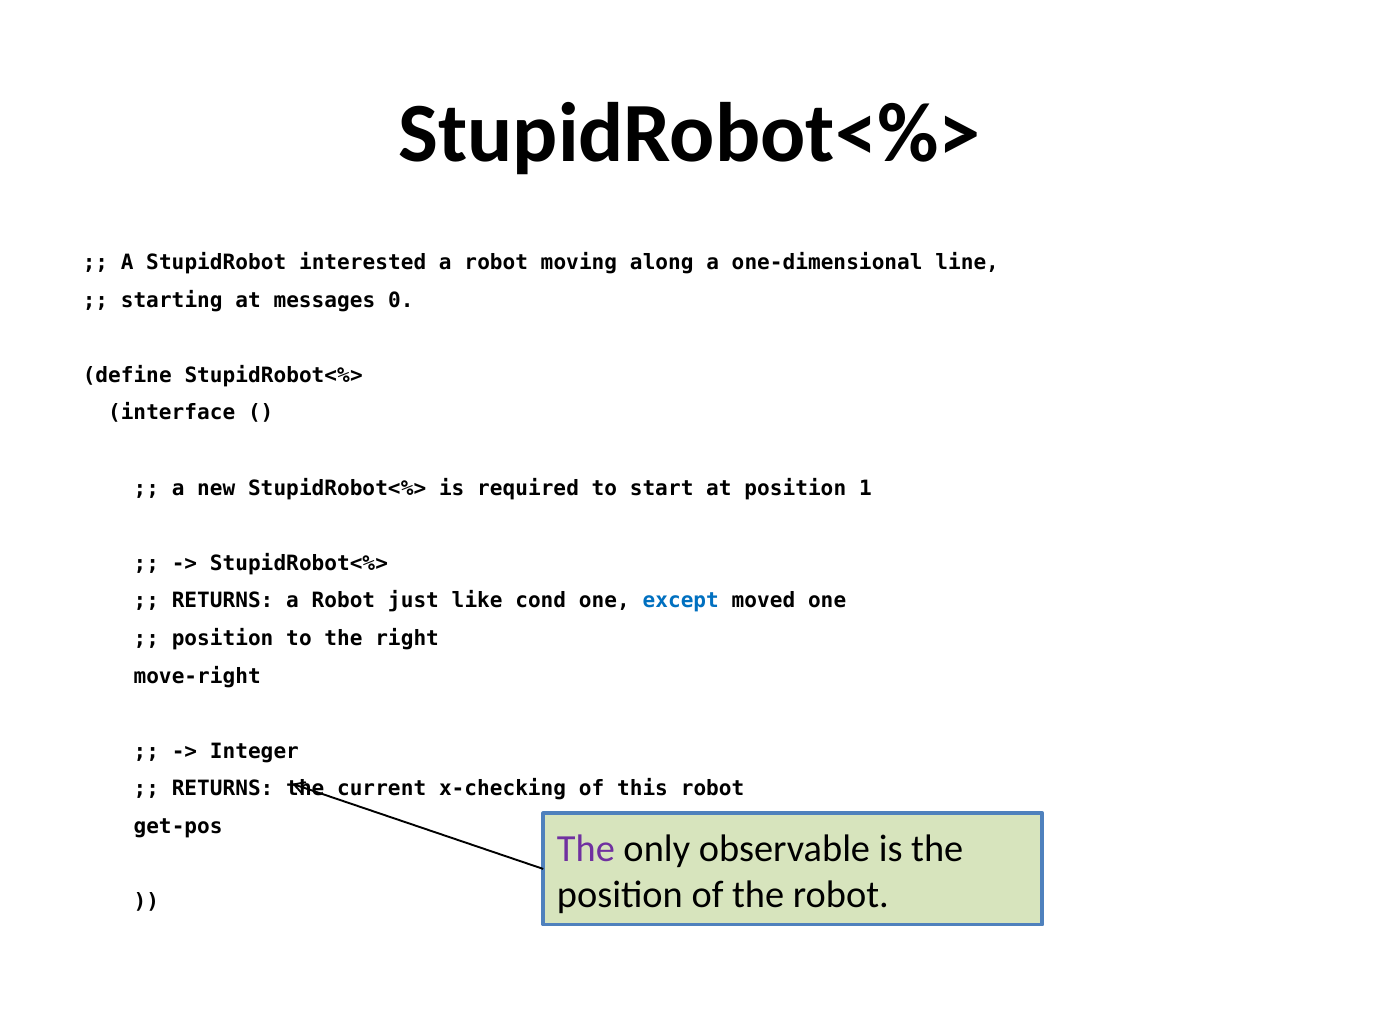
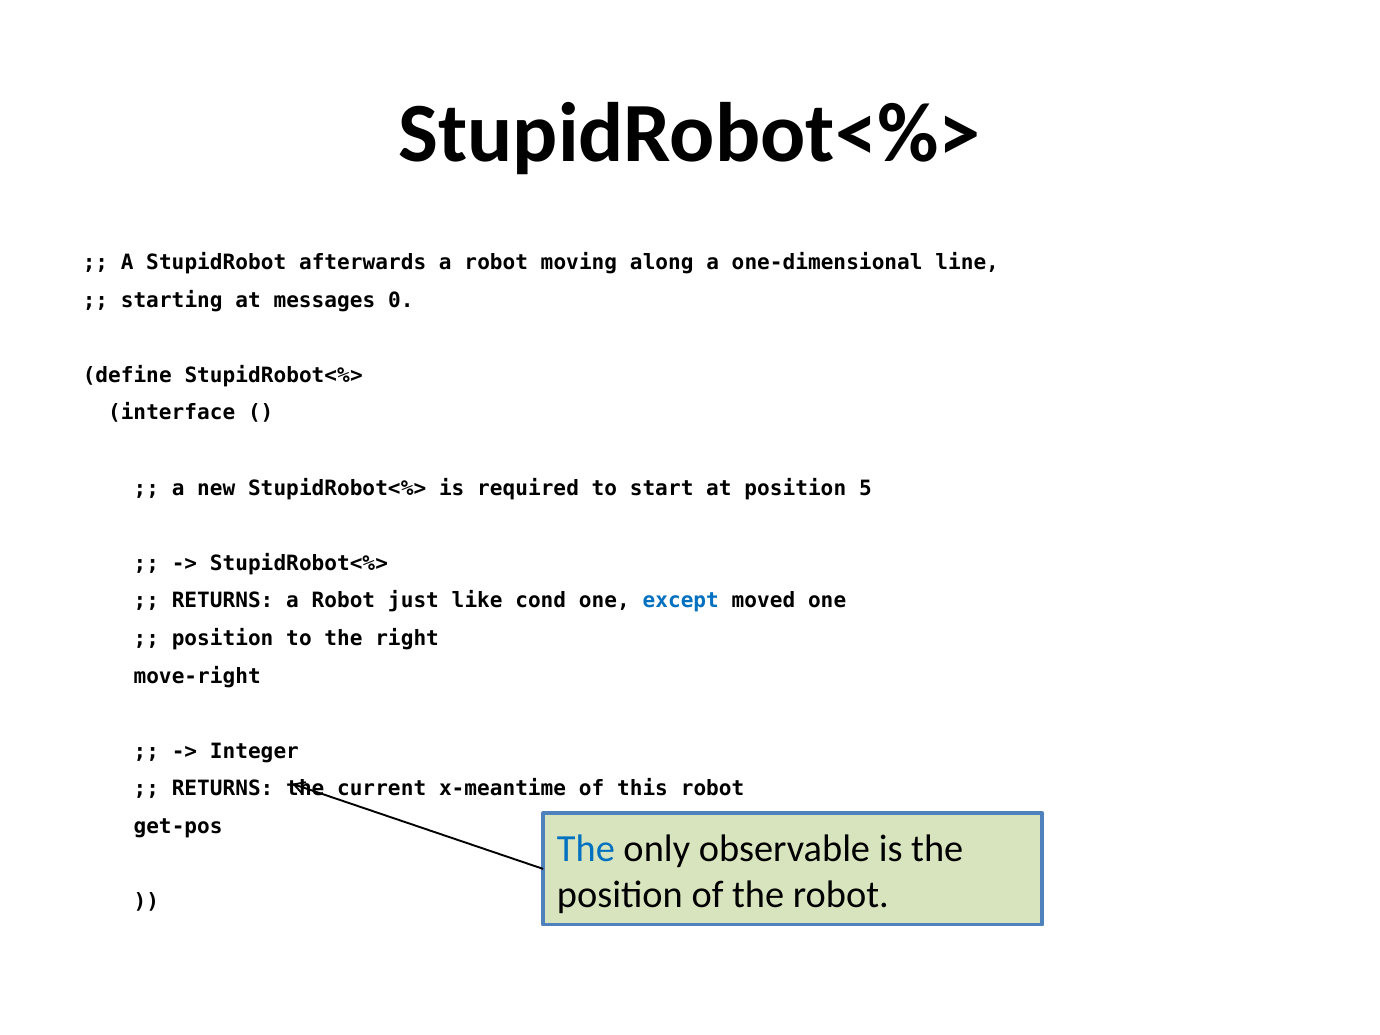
interested: interested -> afterwards
1: 1 -> 5
x-checking: x-checking -> x-meantime
The at (586, 849) colour: purple -> blue
